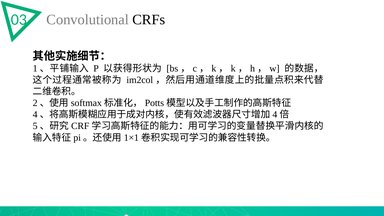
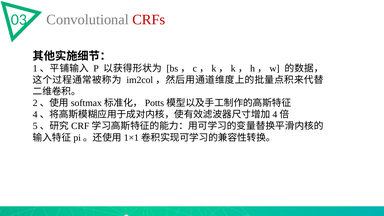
CRFs colour: black -> red
